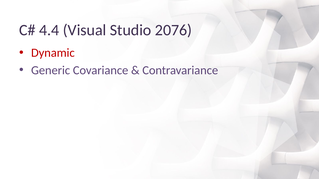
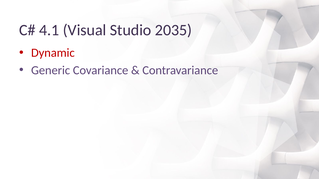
4.4: 4.4 -> 4.1
2076: 2076 -> 2035
